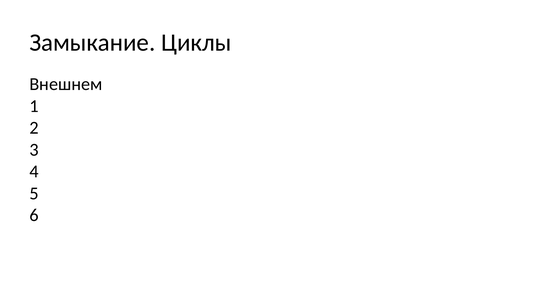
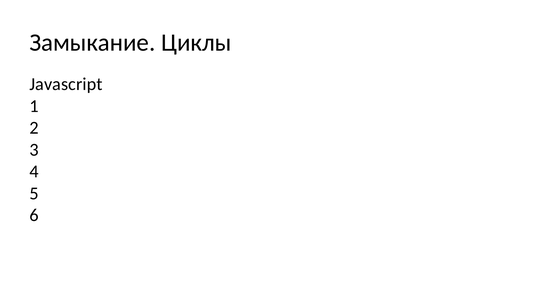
Внешнем: Внешнем -> Javascript
